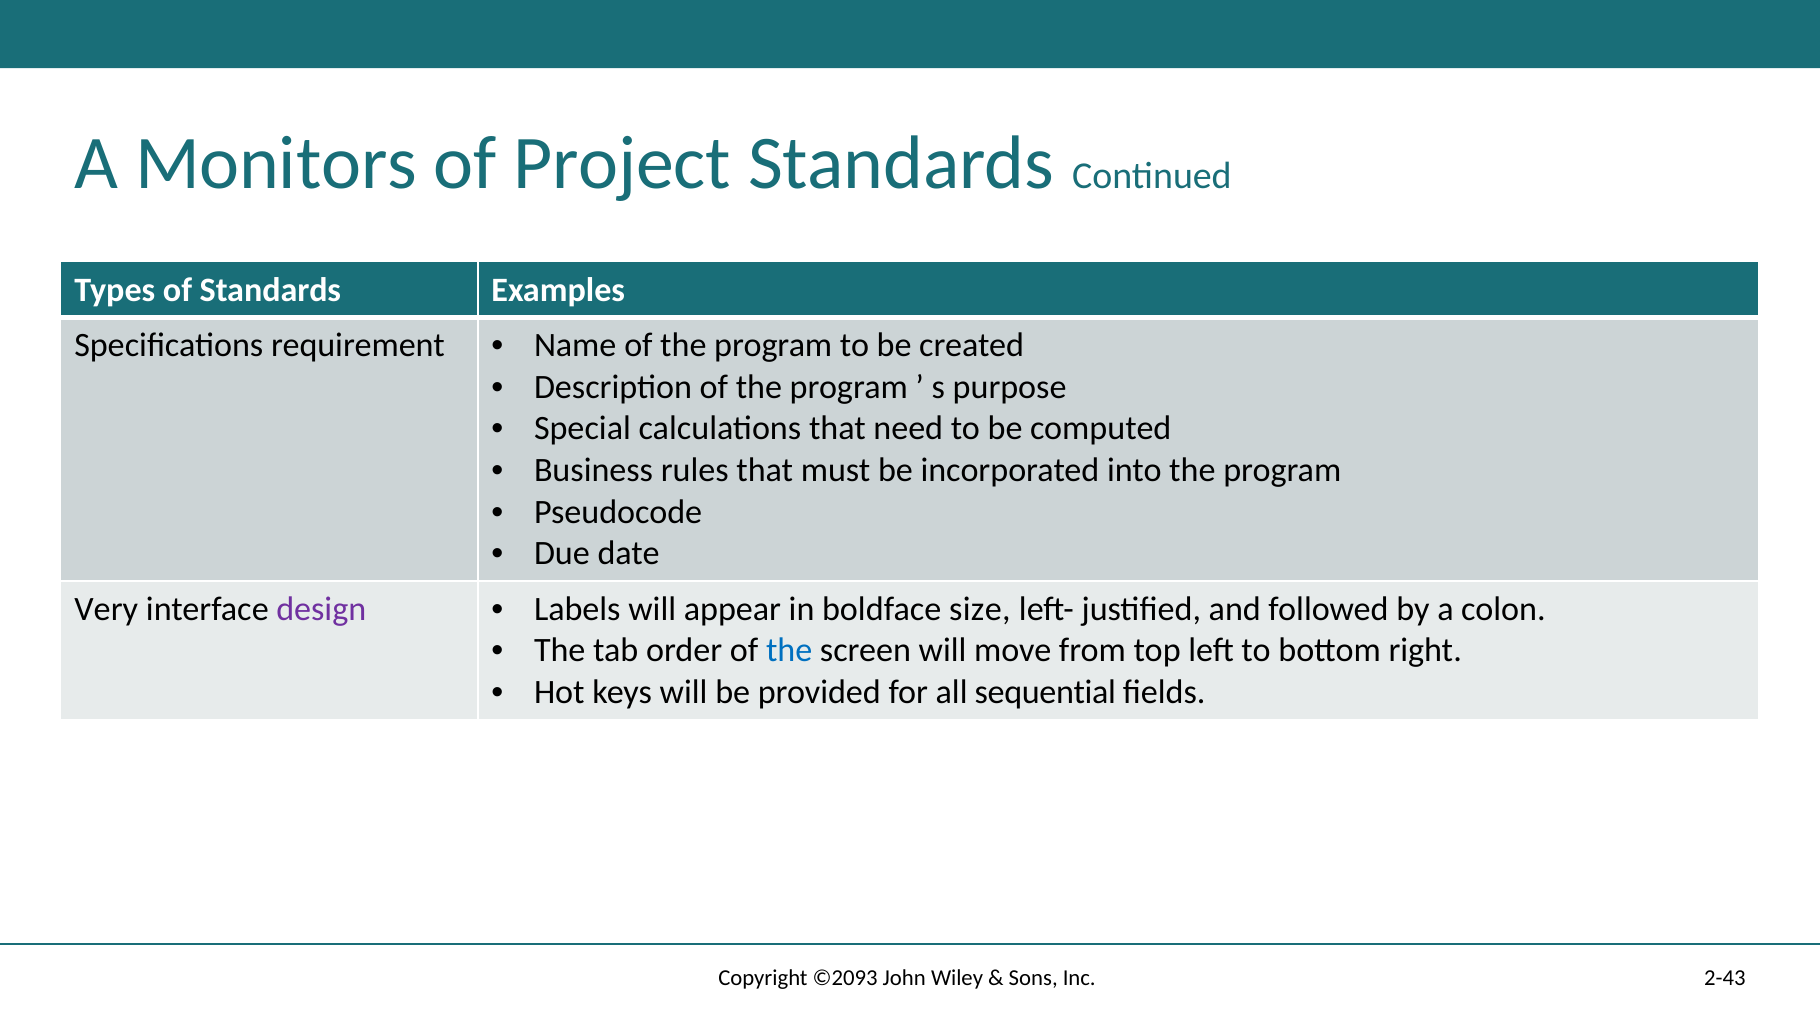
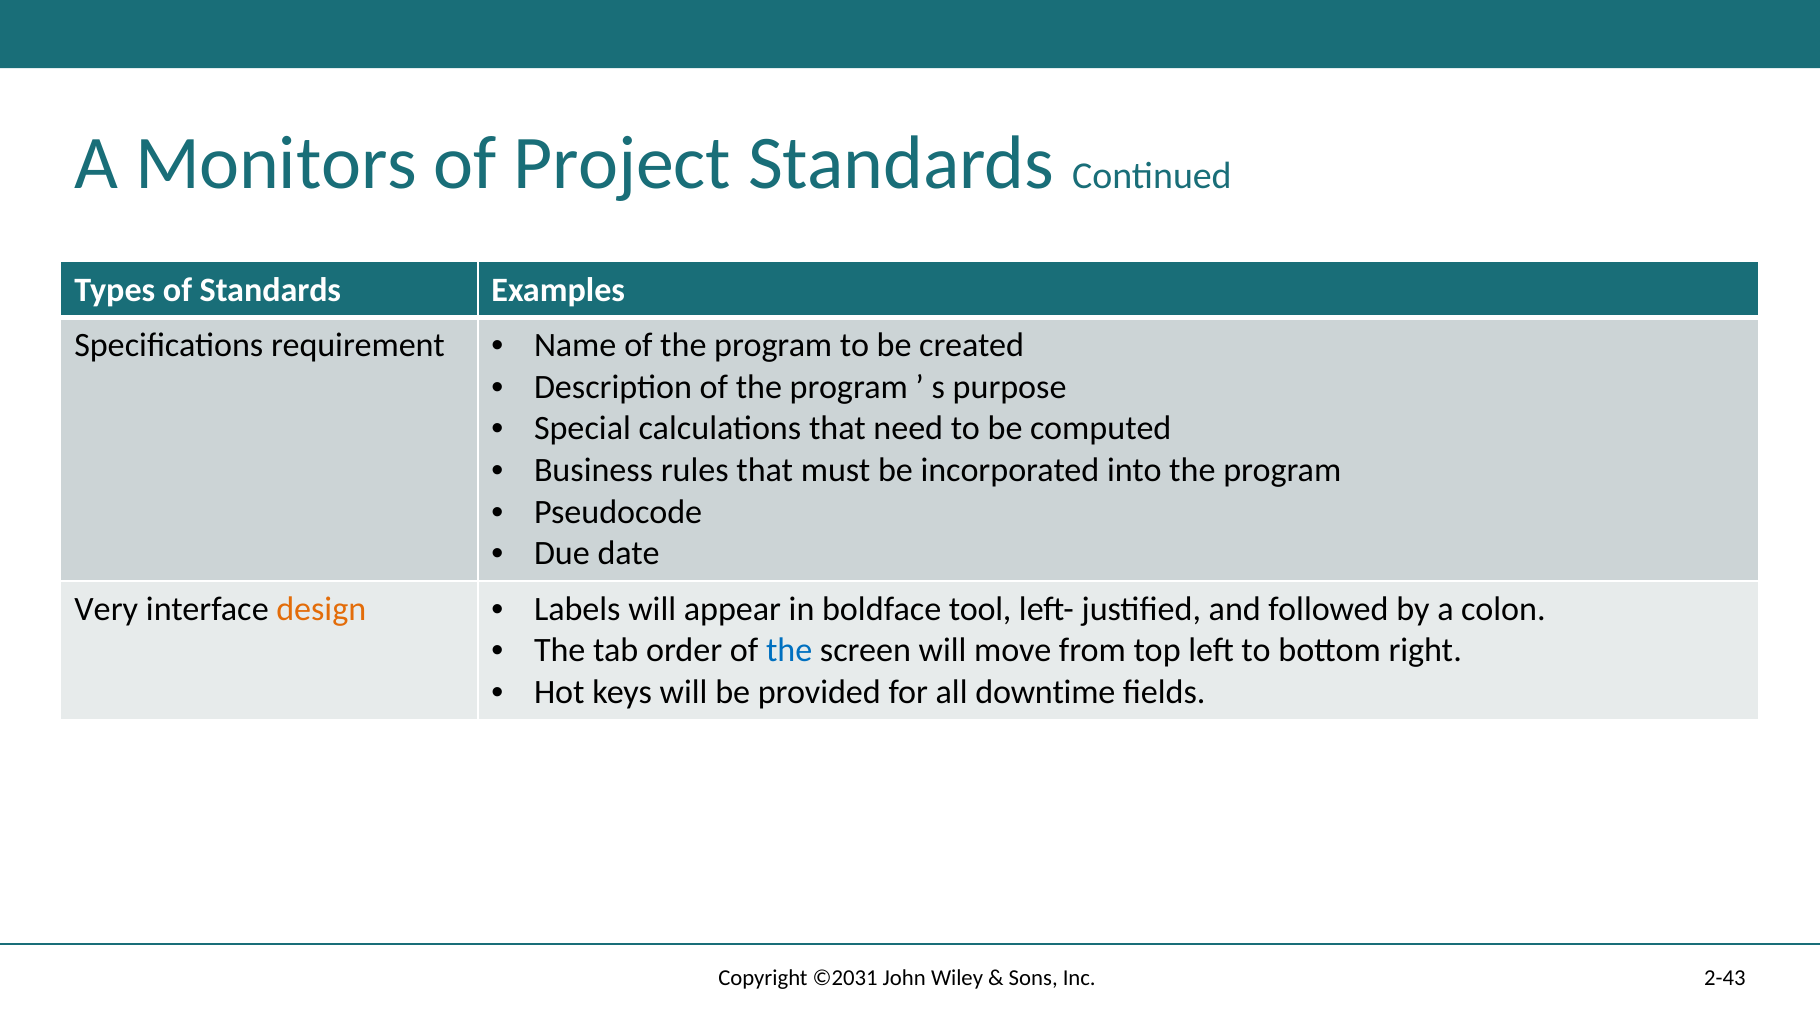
design colour: purple -> orange
size: size -> tool
sequential: sequential -> downtime
©2093: ©2093 -> ©2031
